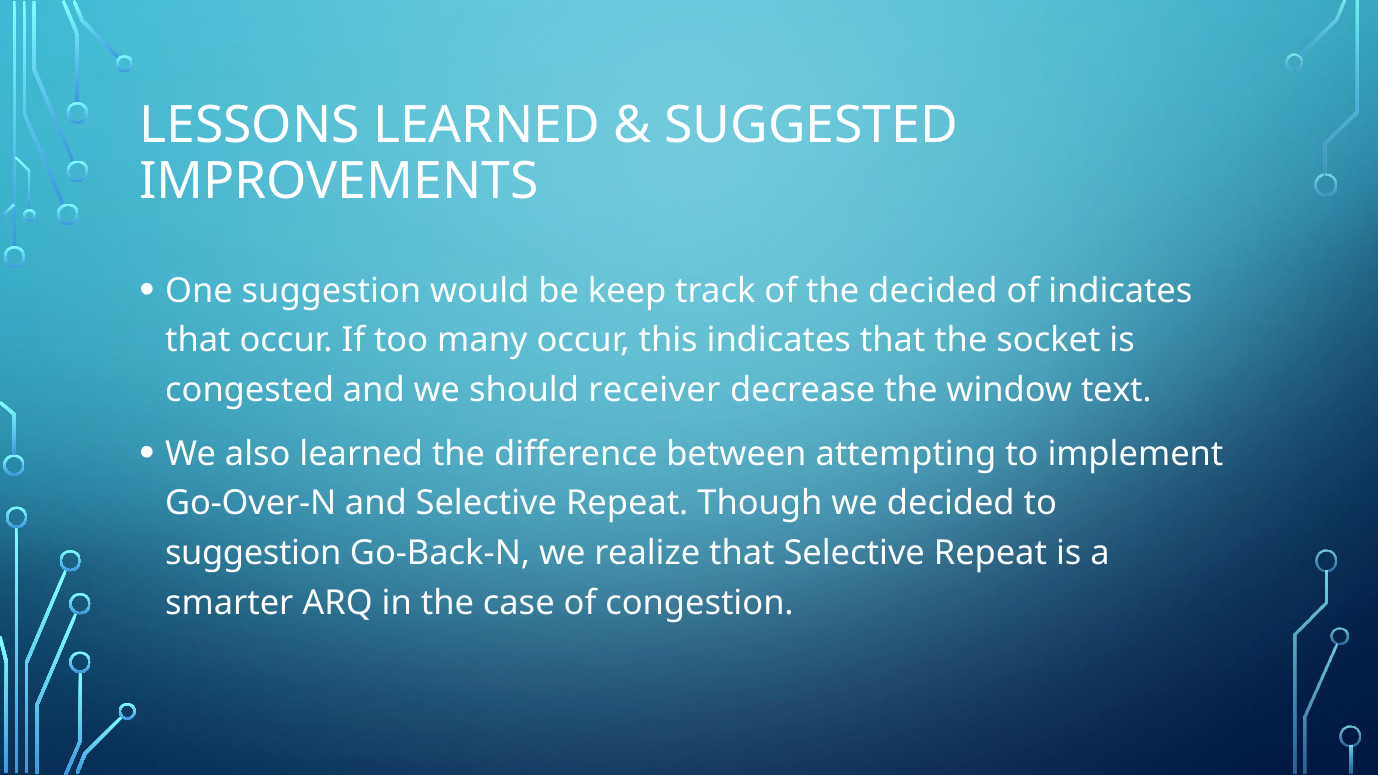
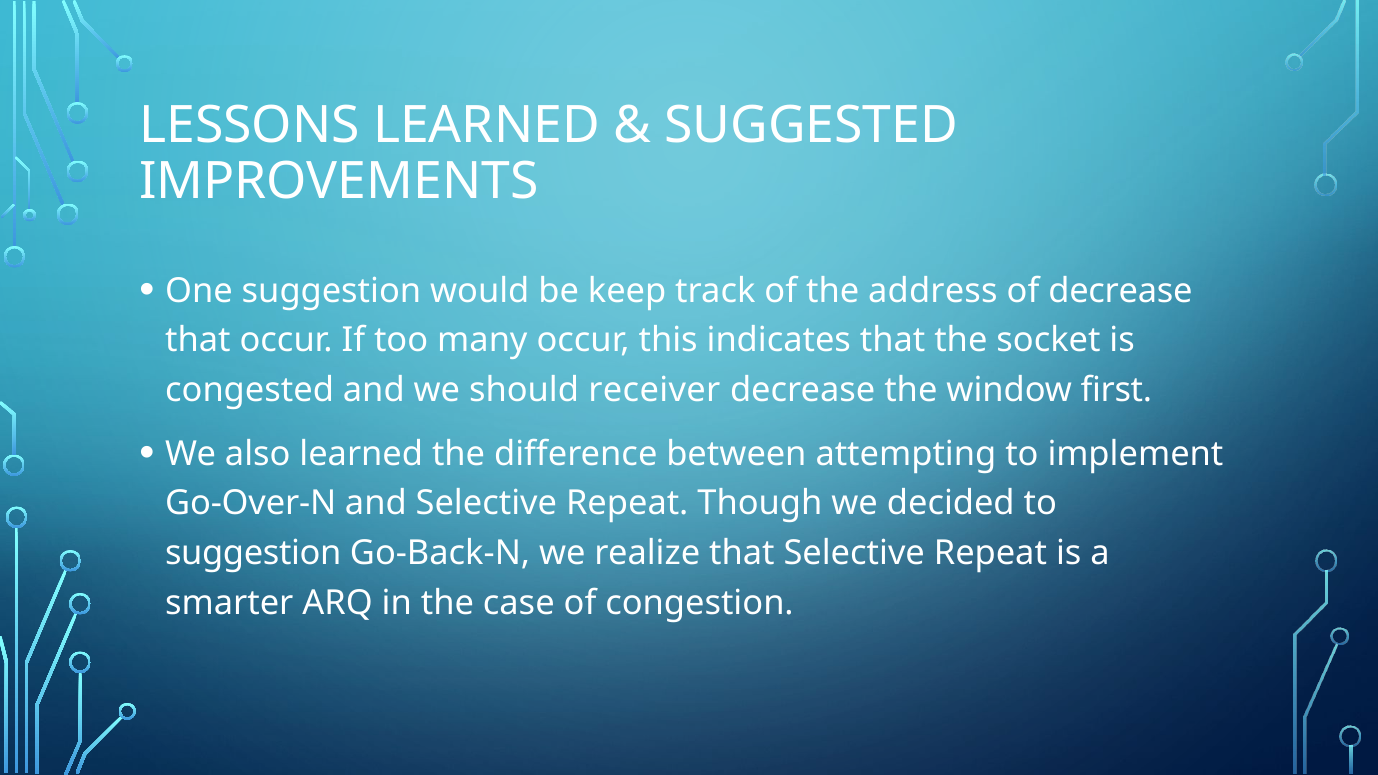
the decided: decided -> address
of indicates: indicates -> decrease
text: text -> first
